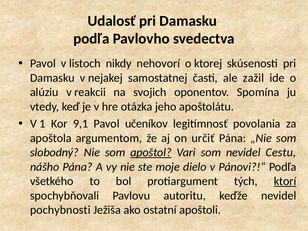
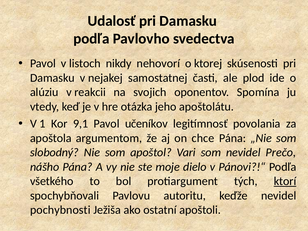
zažil: zažil -> plod
určiť: určiť -> chce
apoštol underline: present -> none
Cestu: Cestu -> Prečo
